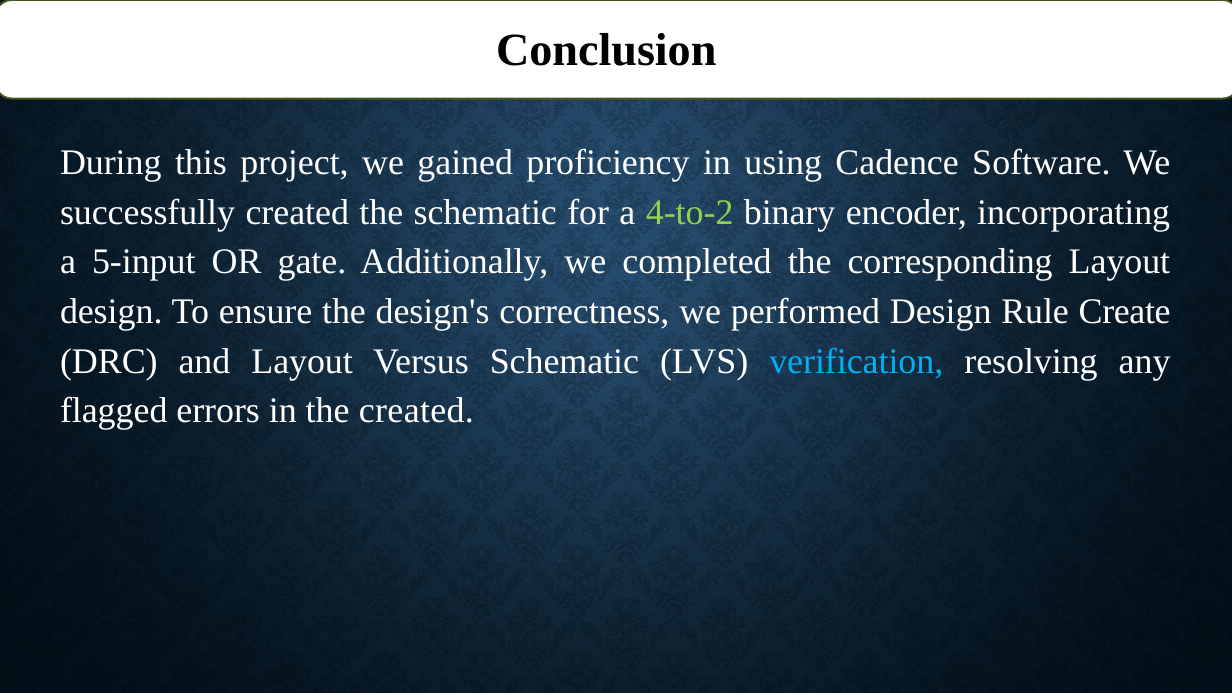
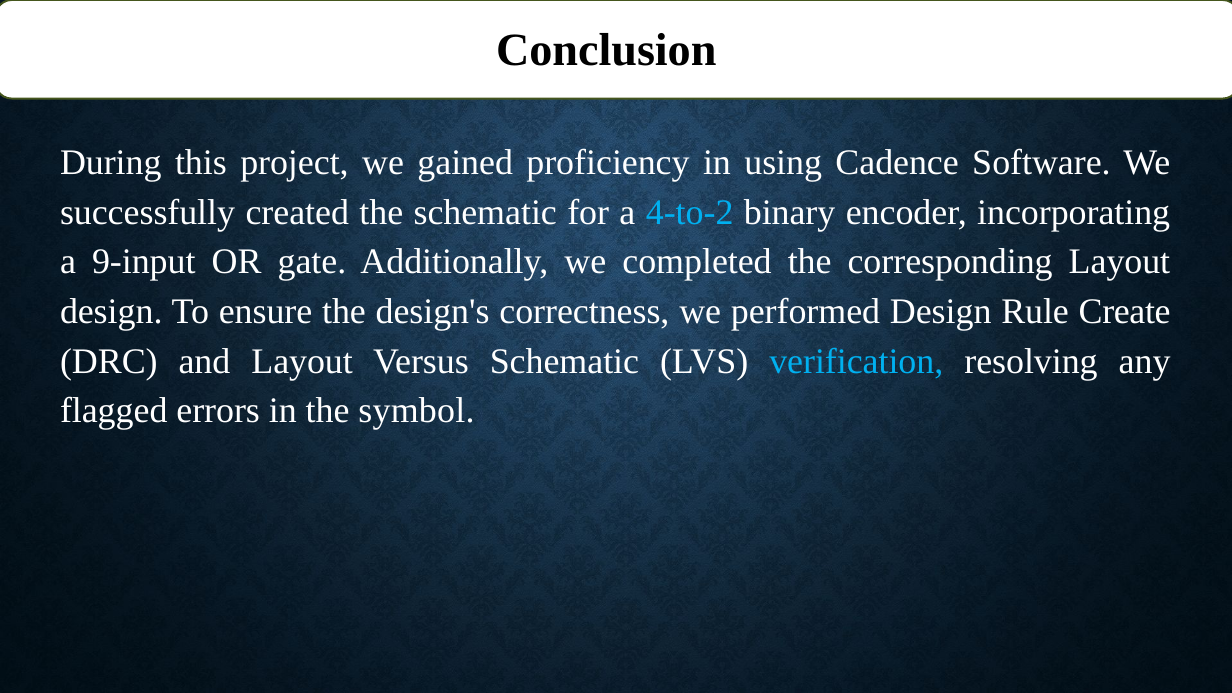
4-to-2 colour: light green -> light blue
5-input: 5-input -> 9-input
the created: created -> symbol
